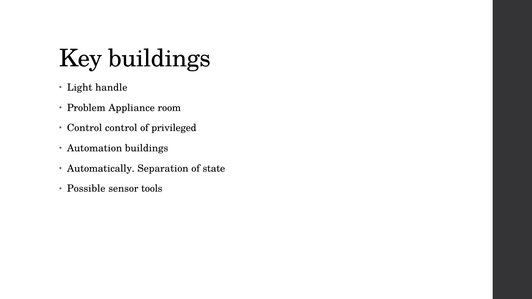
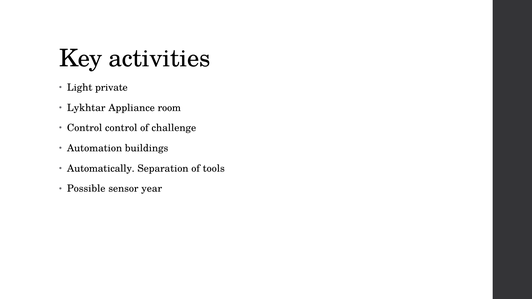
Key buildings: buildings -> activities
handle: handle -> private
Problem: Problem -> Lykhtar
privileged: privileged -> challenge
state: state -> tools
tools: tools -> year
